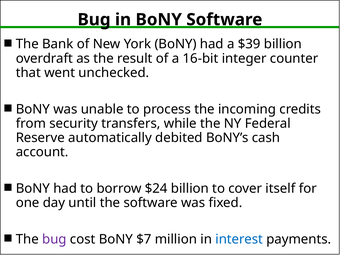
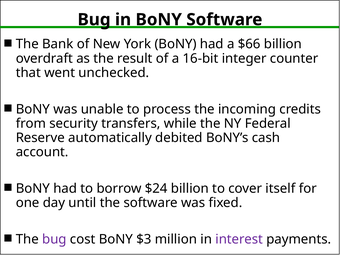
$39: $39 -> $66
$7: $7 -> $3
interest colour: blue -> purple
